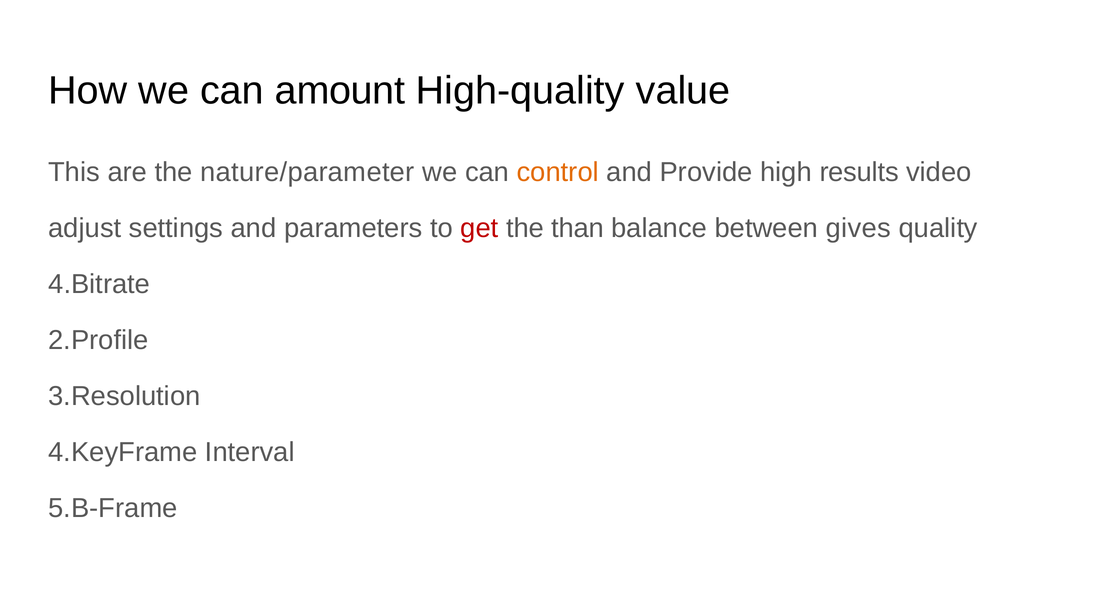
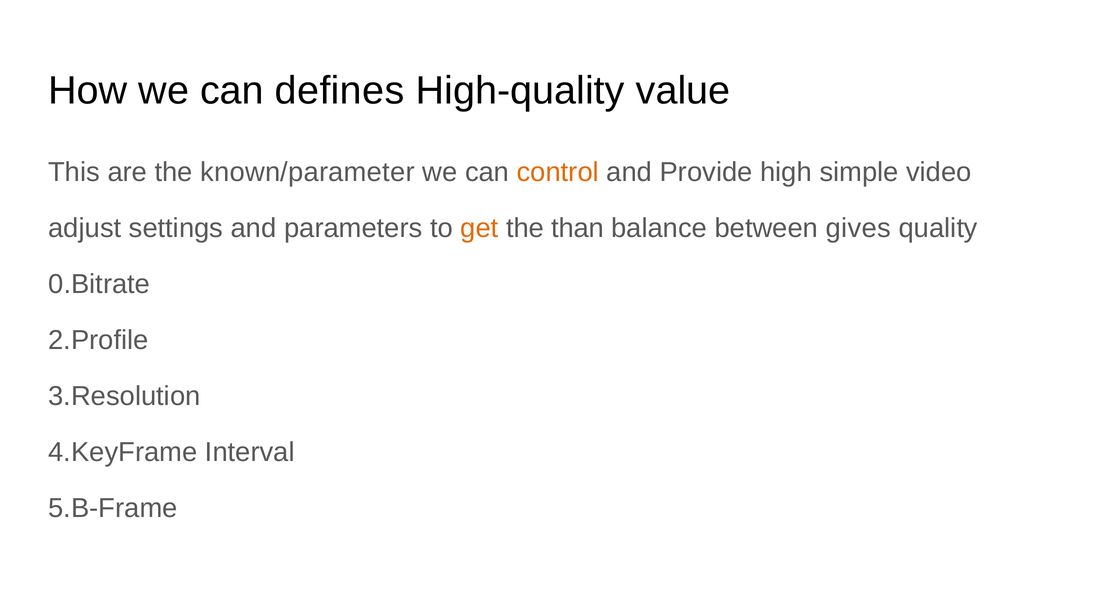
amount: amount -> defines
nature/parameter: nature/parameter -> known/parameter
results: results -> simple
get colour: red -> orange
4.Bitrate: 4.Bitrate -> 0.Bitrate
